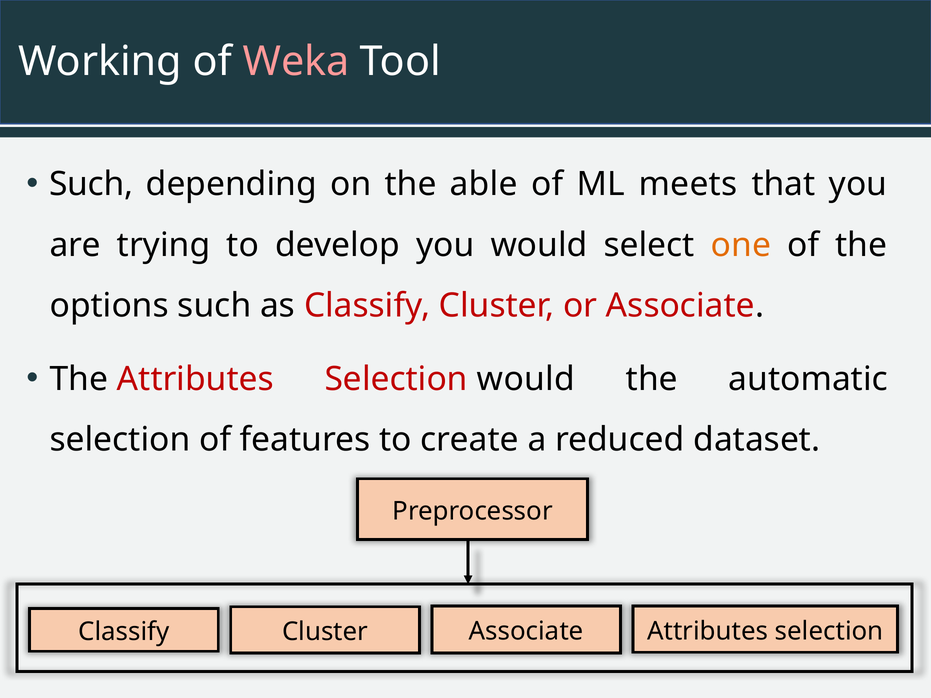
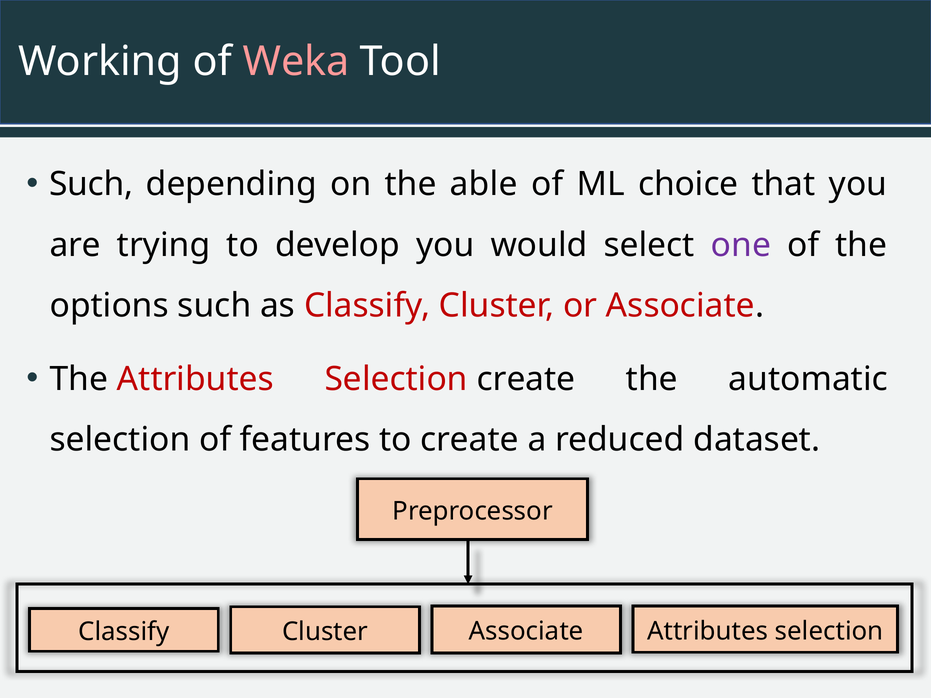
meets: meets -> choice
one colour: orange -> purple
Selection would: would -> create
